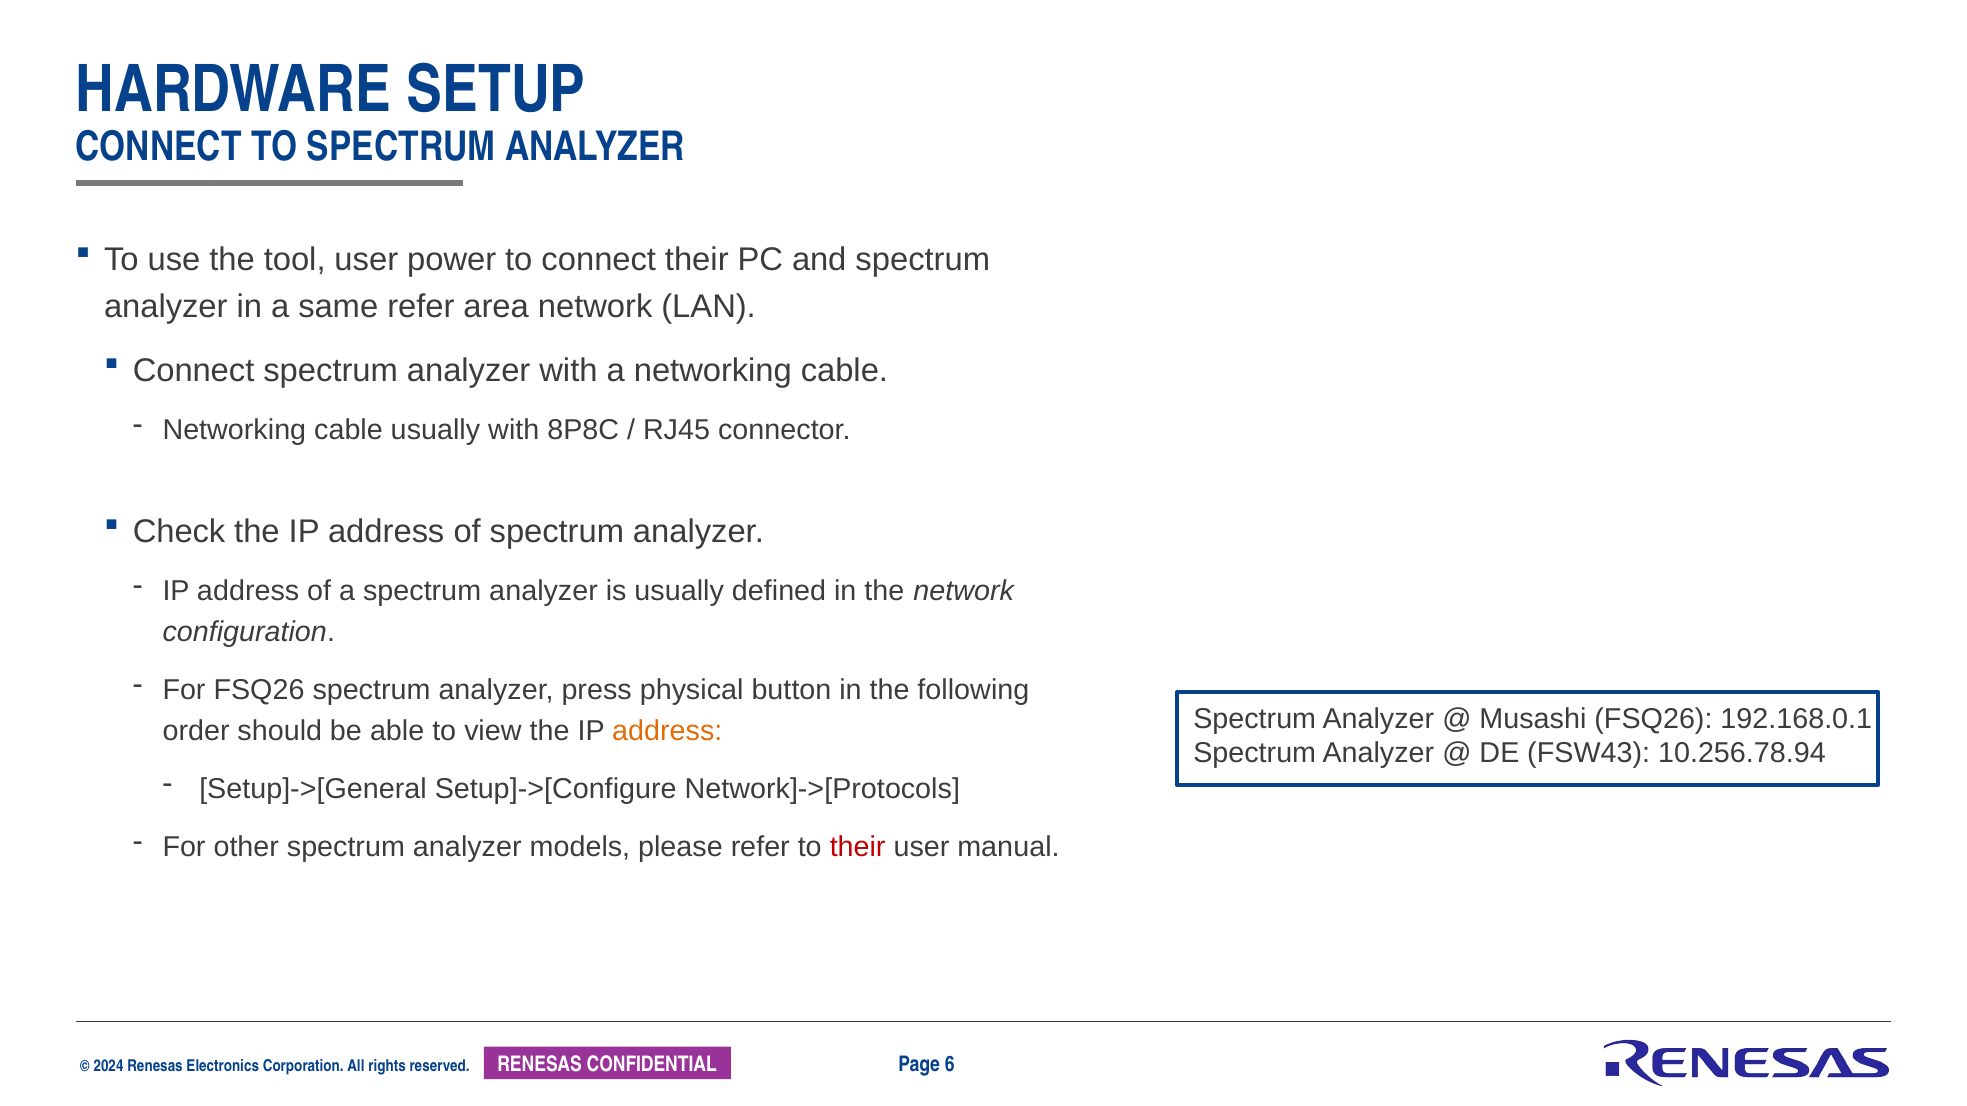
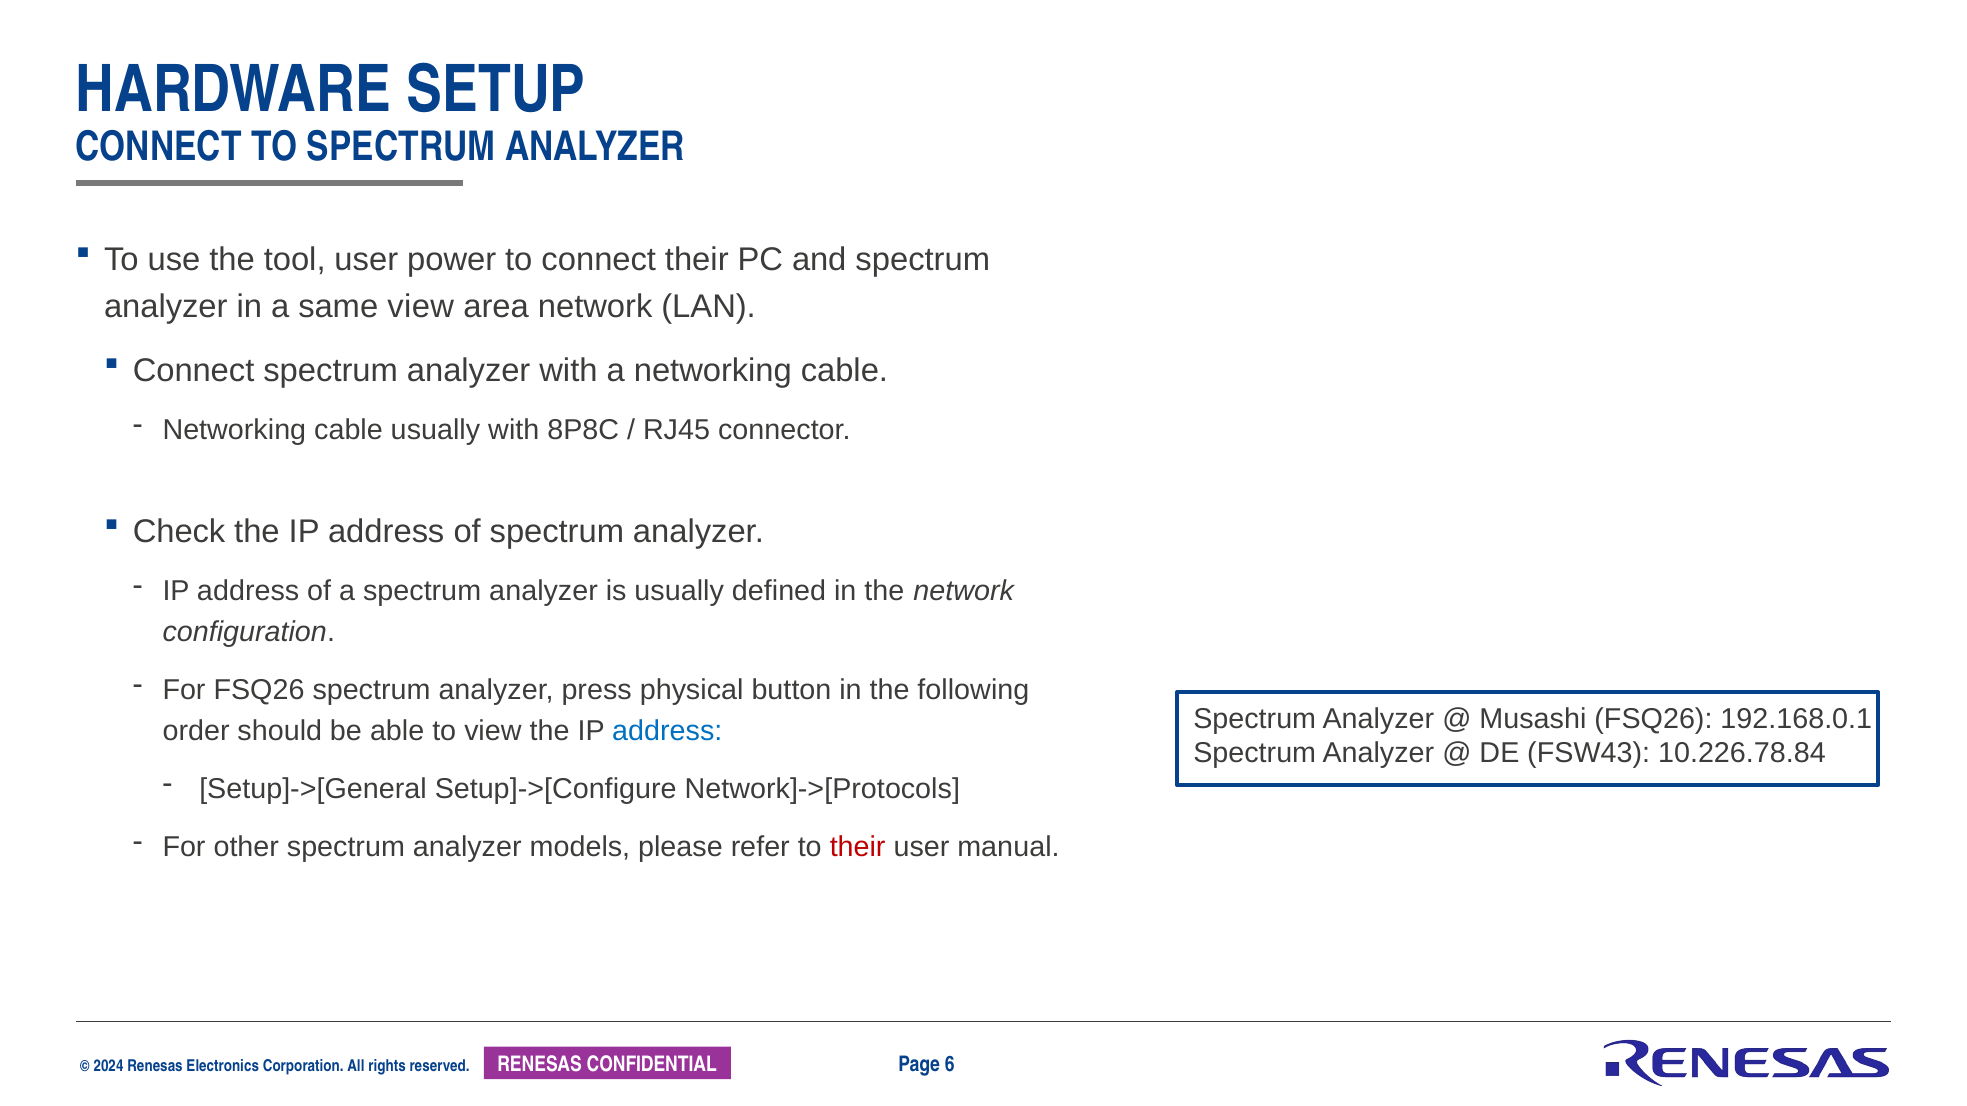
same refer: refer -> view
address at (667, 732) colour: orange -> blue
10.256.78.94: 10.256.78.94 -> 10.226.78.84
